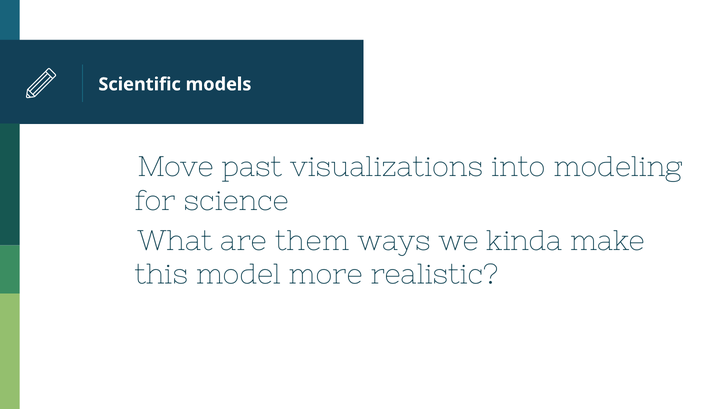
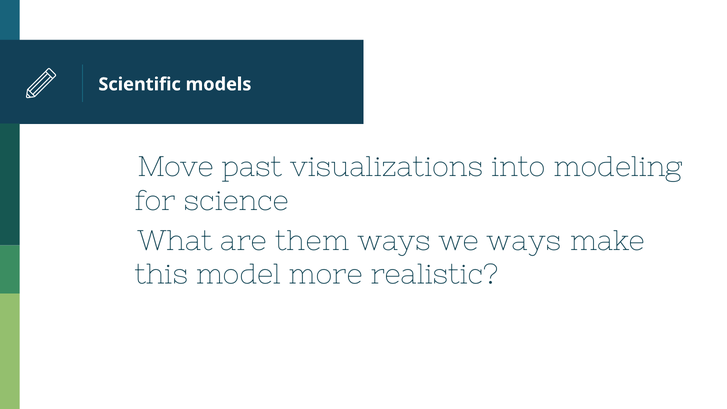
we kinda: kinda -> ways
